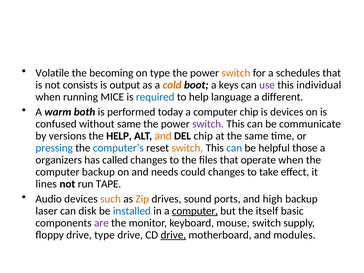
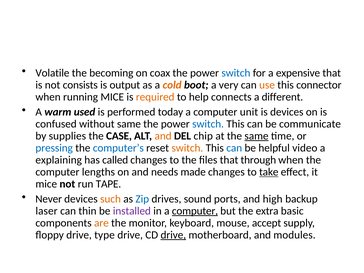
on type: type -> coax
switch at (236, 73) colour: orange -> blue
schedules: schedules -> expensive
keys: keys -> very
use colour: purple -> orange
individual: individual -> connector
required colour: blue -> orange
language: language -> connects
both: both -> used
computer chip: chip -> unit
switch at (208, 124) colour: purple -> blue
versions: versions -> supplies
the HELP: HELP -> CASE
same at (257, 136) underline: none -> present
those: those -> video
organizers: organizers -> explaining
operate: operate -> through
computer backup: backup -> lengths
could: could -> made
take underline: none -> present
lines at (46, 184): lines -> mice
Audio: Audio -> Never
Zip colour: orange -> blue
disk: disk -> thin
installed colour: blue -> purple
itself: itself -> extra
are colour: purple -> orange
mouse switch: switch -> accept
